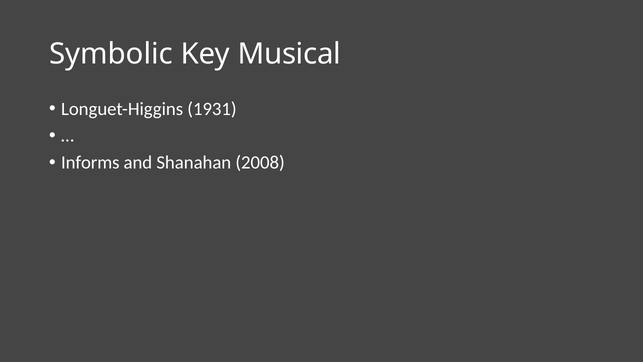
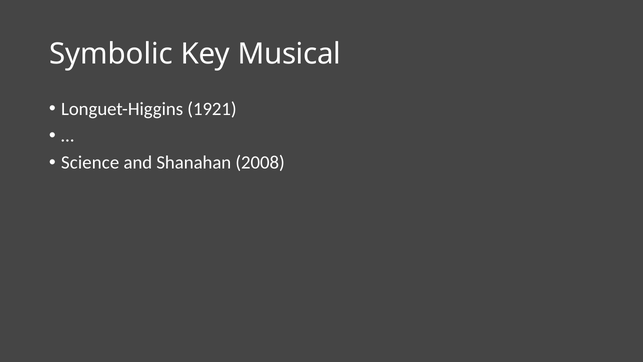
1931: 1931 -> 1921
Informs: Informs -> Science
